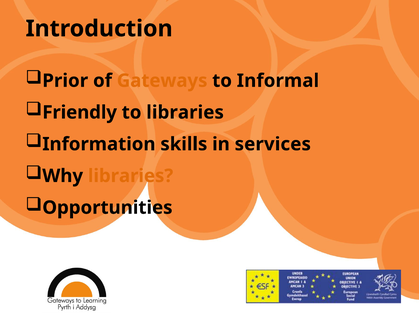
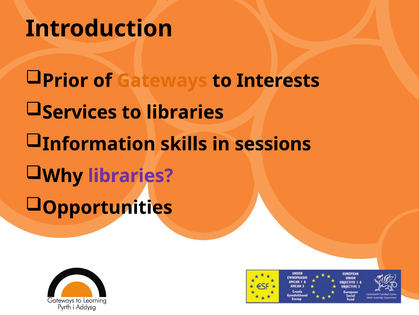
Informal: Informal -> Interests
Friendly: Friendly -> Services
services: services -> sessions
libraries at (131, 175) colour: orange -> purple
